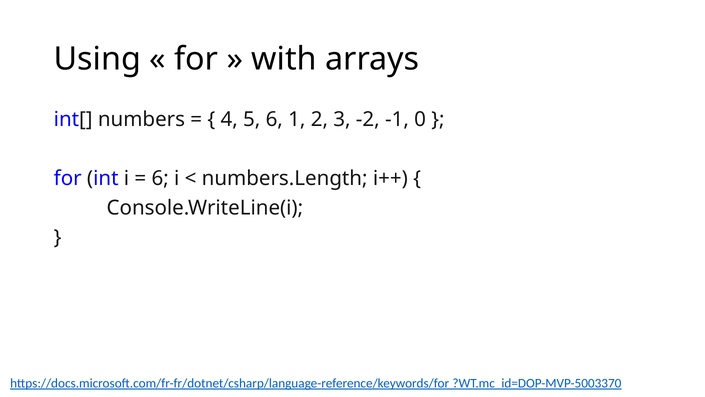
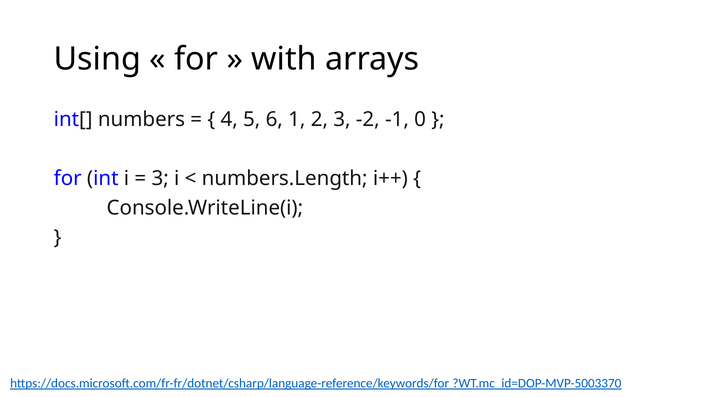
6 at (160, 178): 6 -> 3
